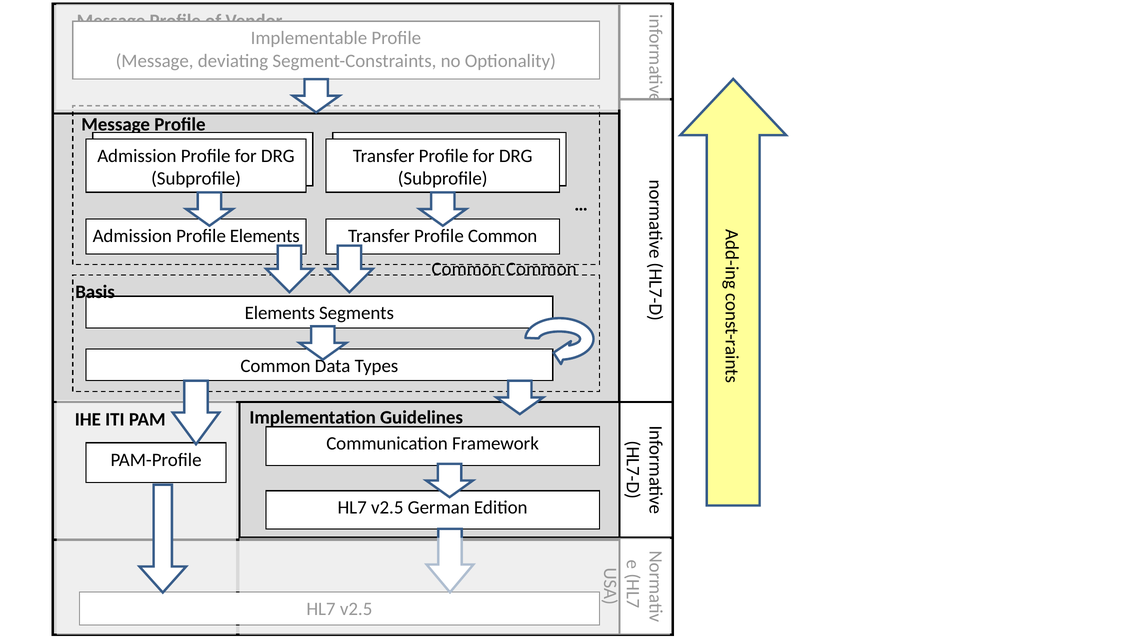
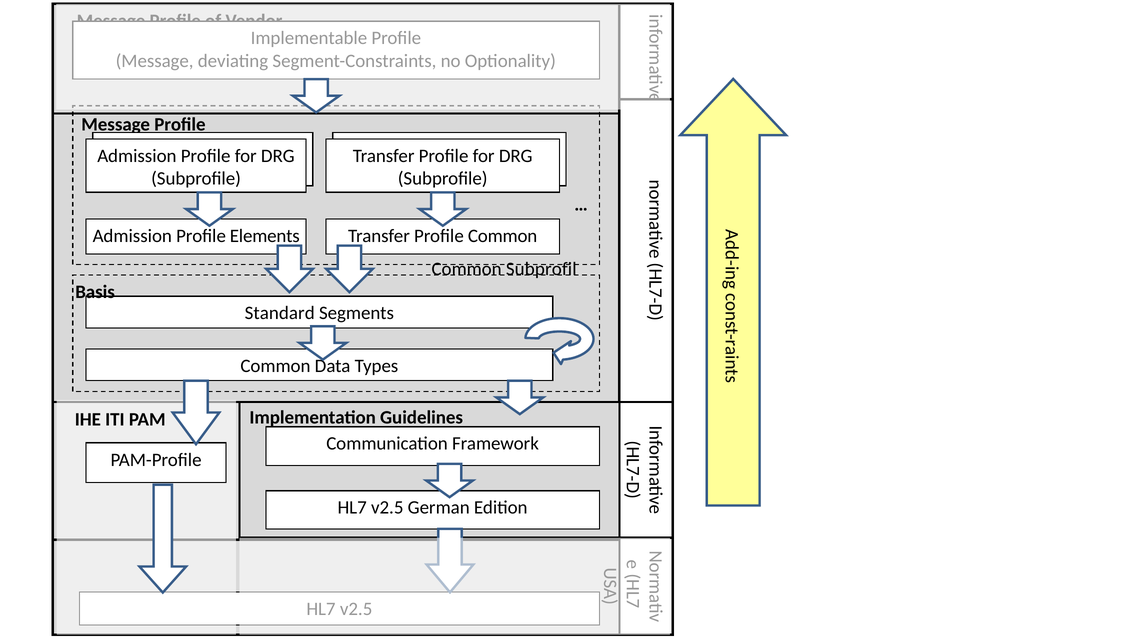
Common Common: Common -> Subprofil
Elements at (280, 313): Elements -> Standard
